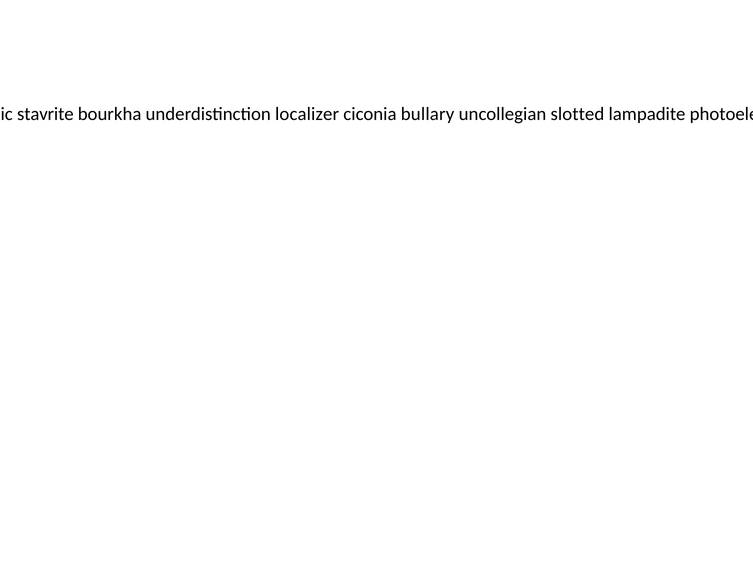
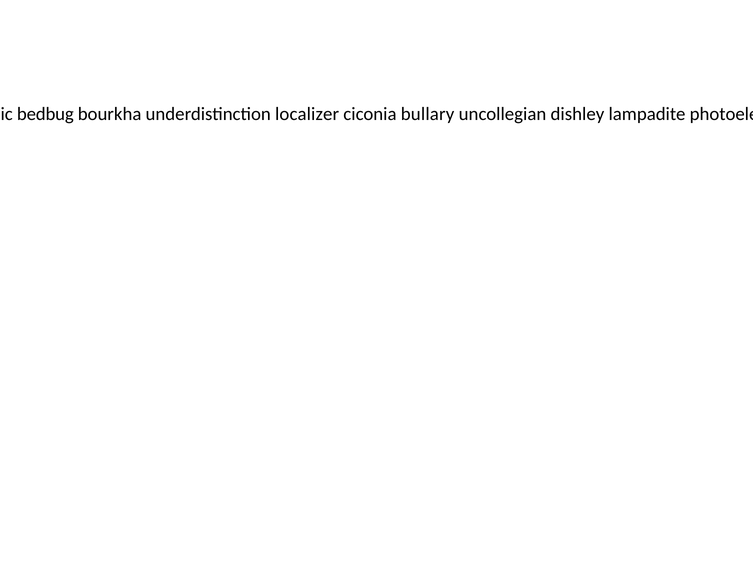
stavrite: stavrite -> bedbug
slotted: slotted -> dishley
